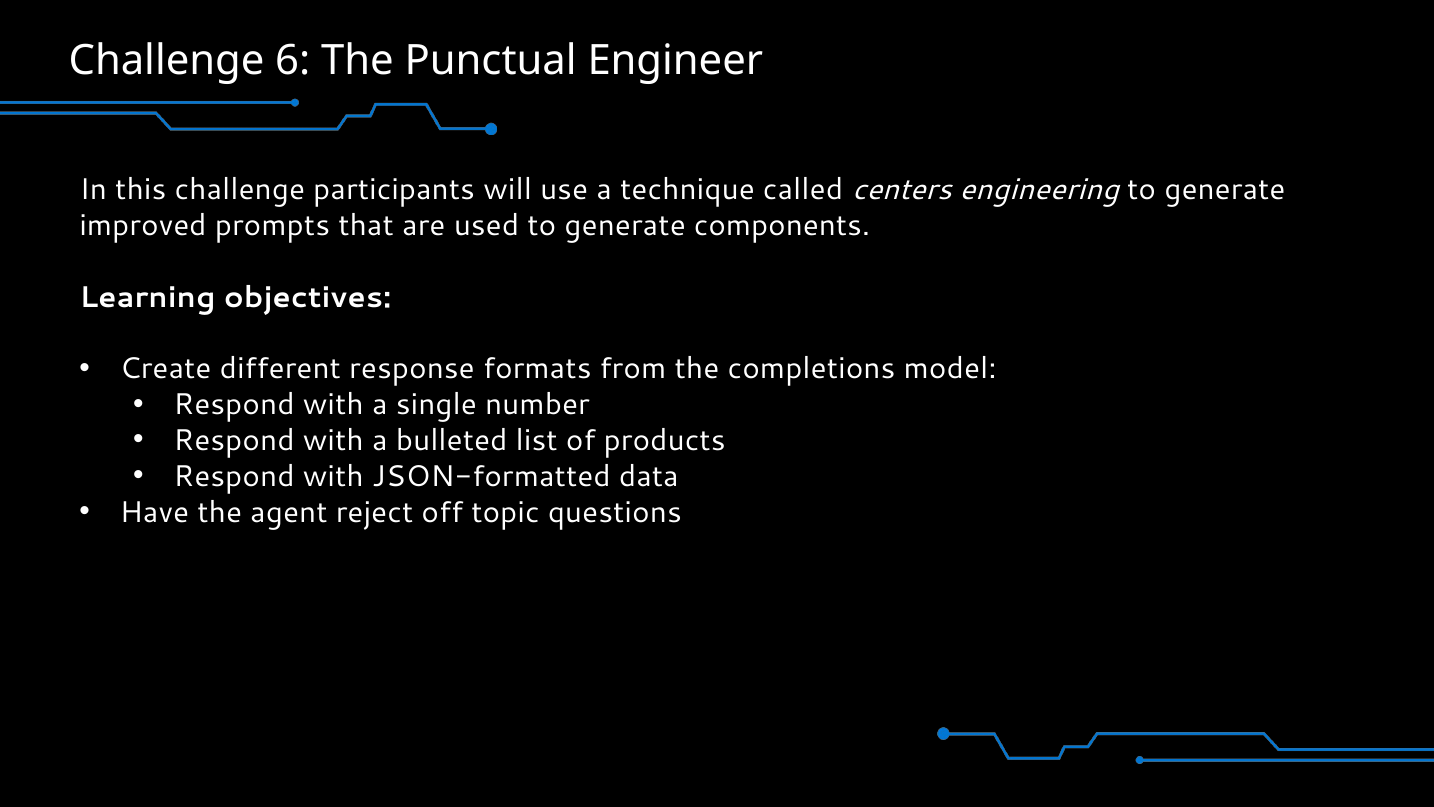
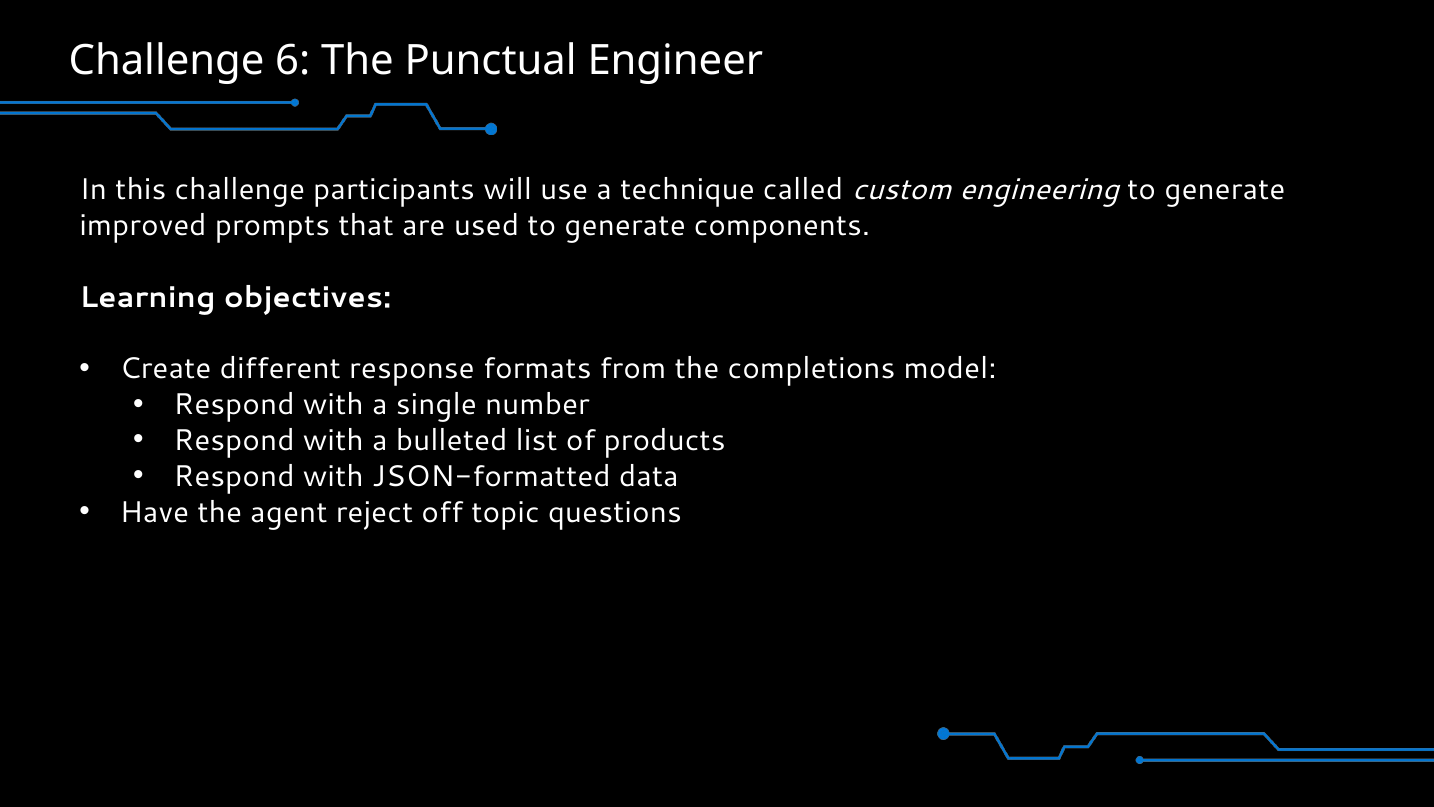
centers: centers -> custom
